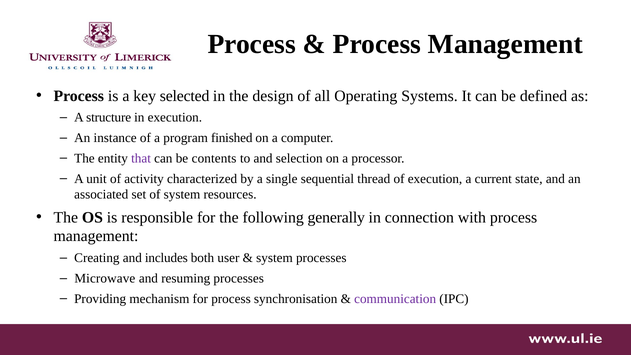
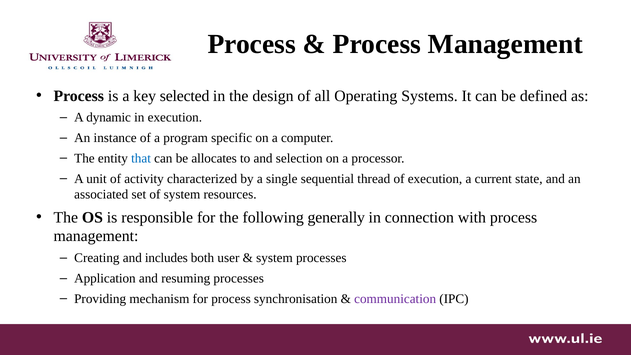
structure: structure -> dynamic
finished: finished -> specific
that colour: purple -> blue
contents: contents -> allocates
Microwave: Microwave -> Application
